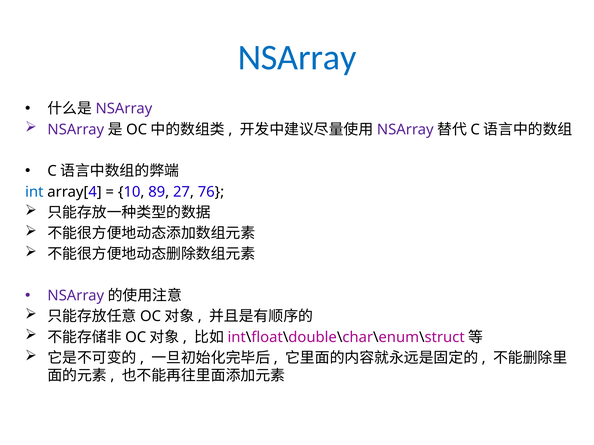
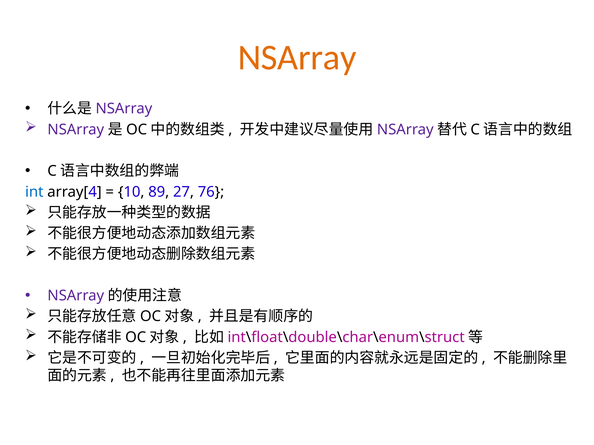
NSArray colour: blue -> orange
